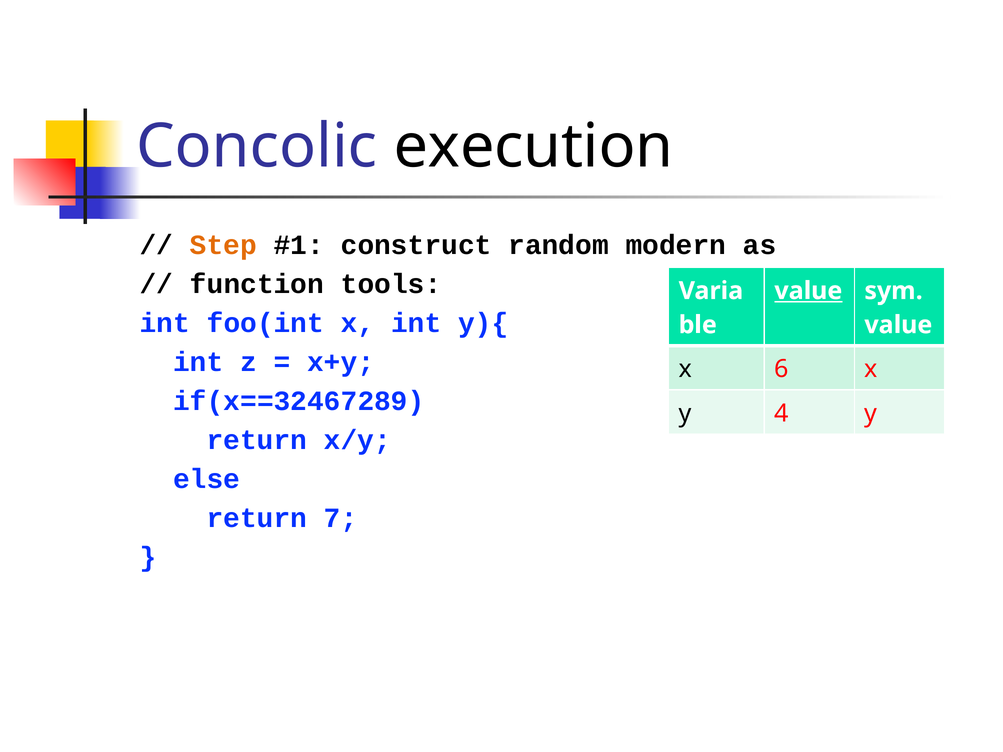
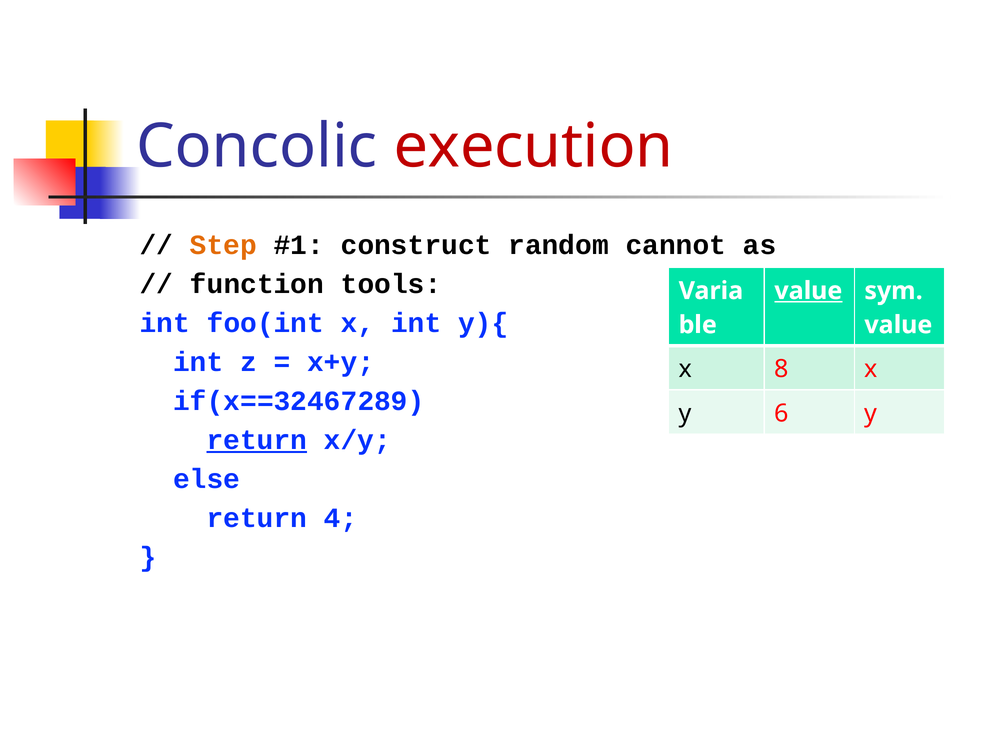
execution colour: black -> red
modern: modern -> cannot
6: 6 -> 8
4: 4 -> 6
return at (257, 440) underline: none -> present
7: 7 -> 4
